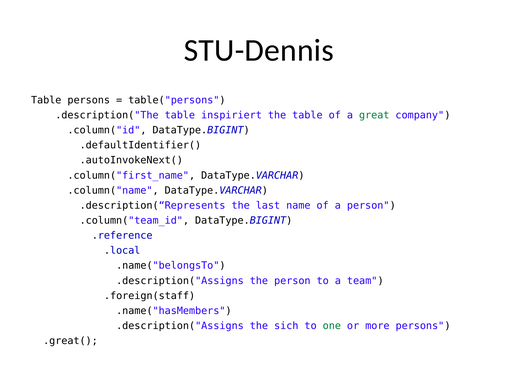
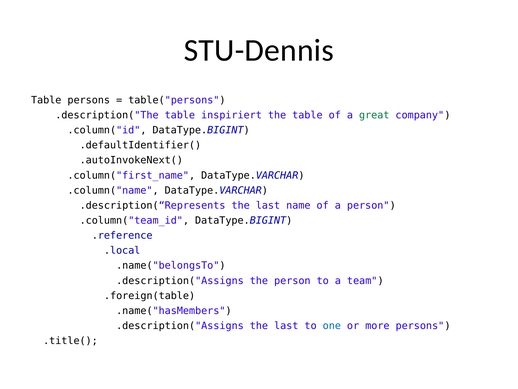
.foreign(staff: .foreign(staff -> .foreign(table
.description("Assigns the sich: sich -> last
one colour: green -> blue
.great(: .great( -> .title(
